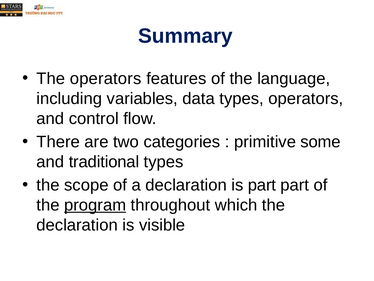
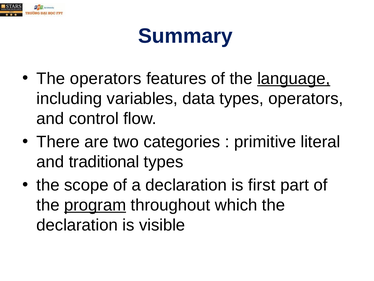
language underline: none -> present
some: some -> literal
is part: part -> first
